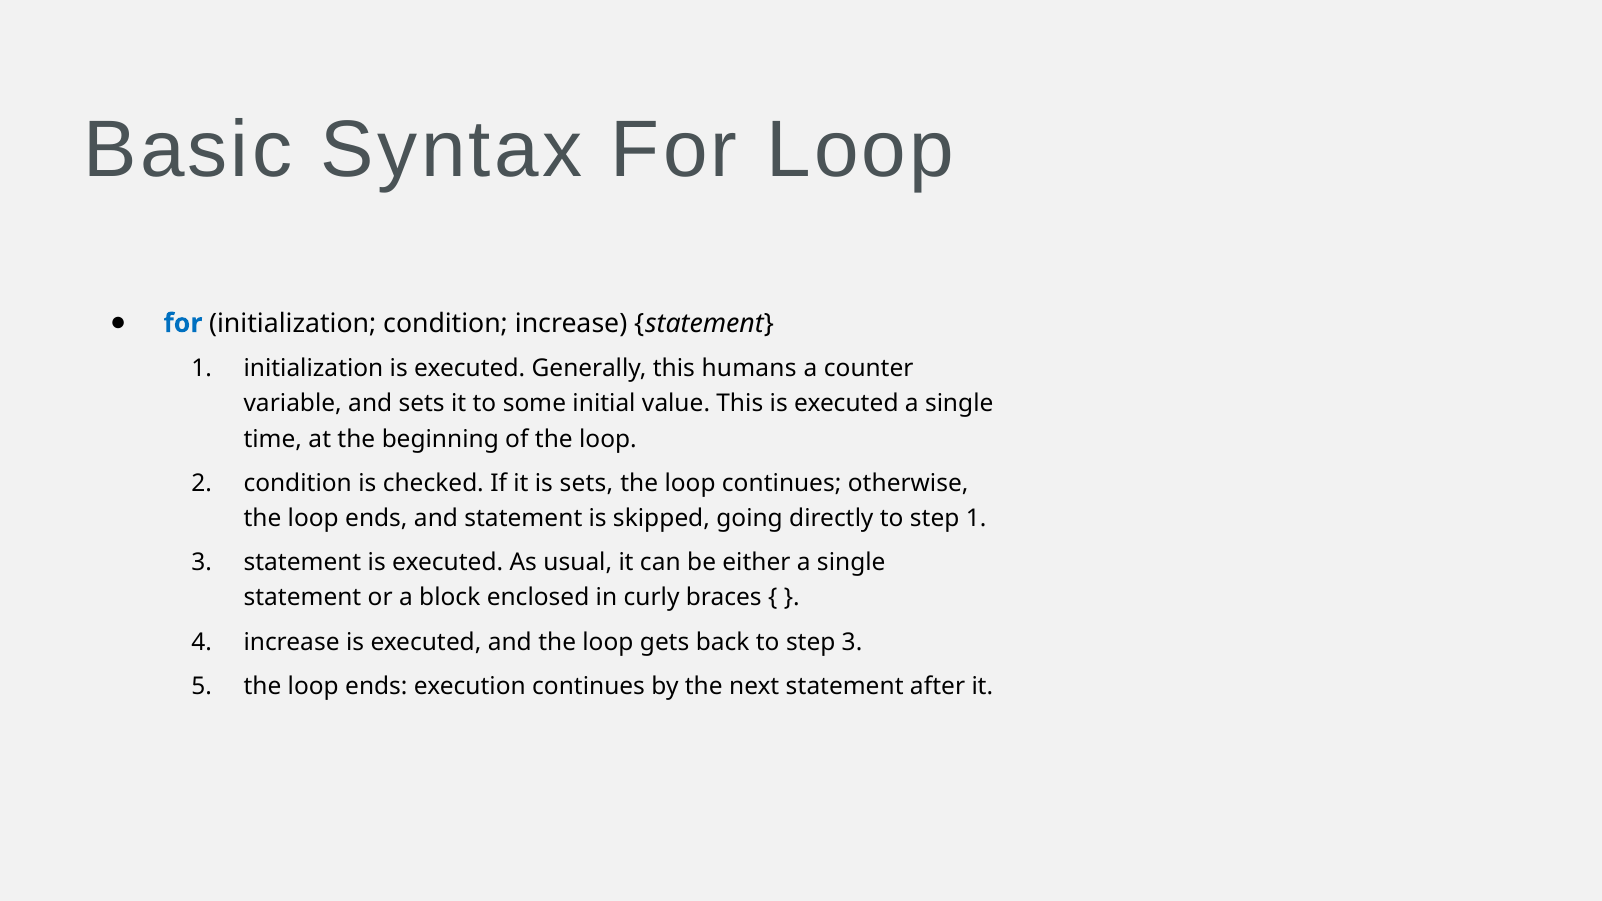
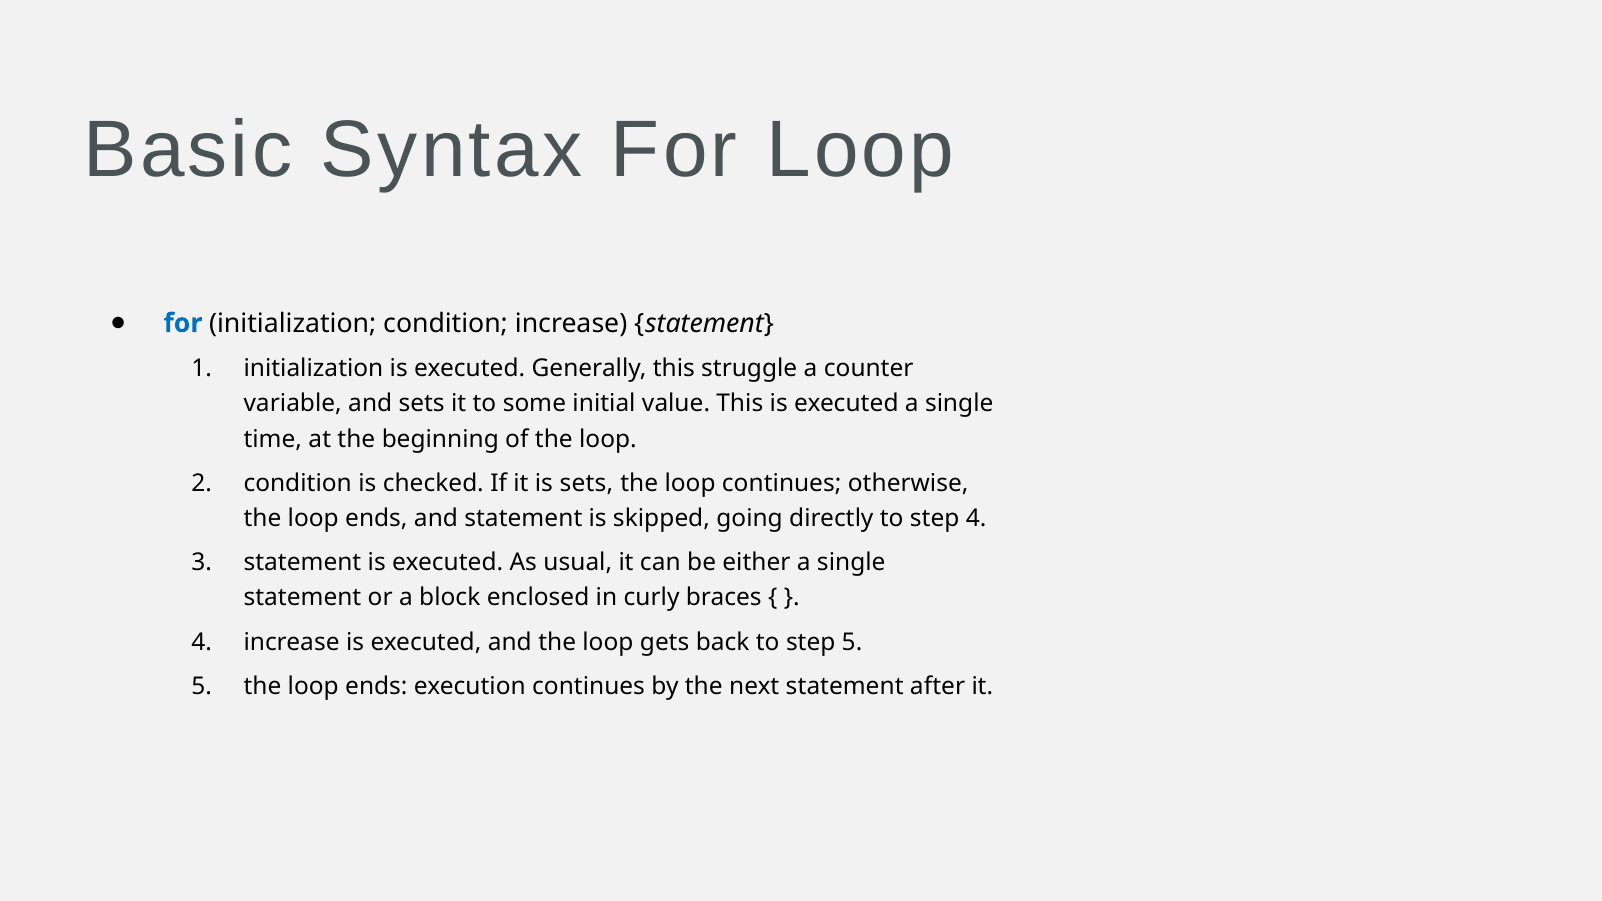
humans: humans -> struggle
step 1: 1 -> 4
step 3: 3 -> 5
